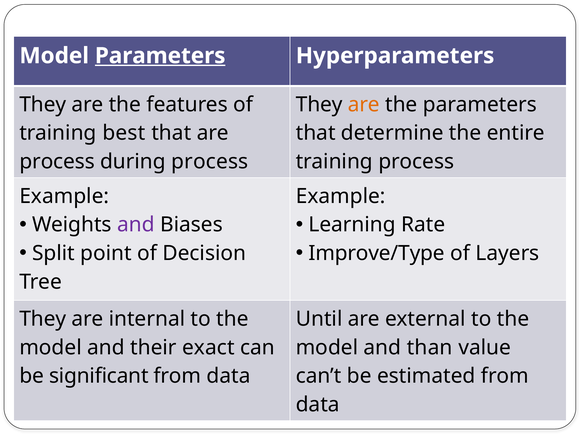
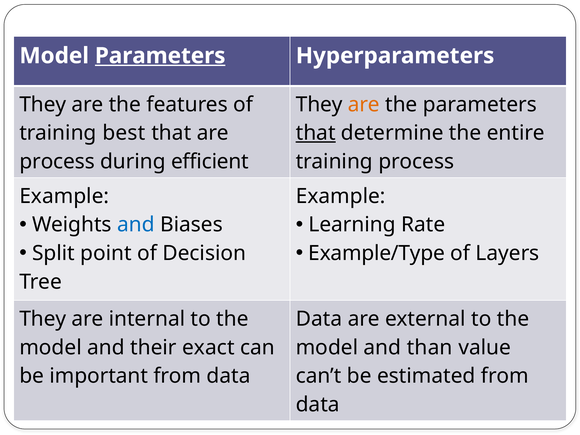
that at (316, 133) underline: none -> present
during process: process -> efficient
and at (136, 225) colour: purple -> blue
Improve/Type: Improve/Type -> Example/Type
Until at (319, 319): Until -> Data
significant: significant -> important
